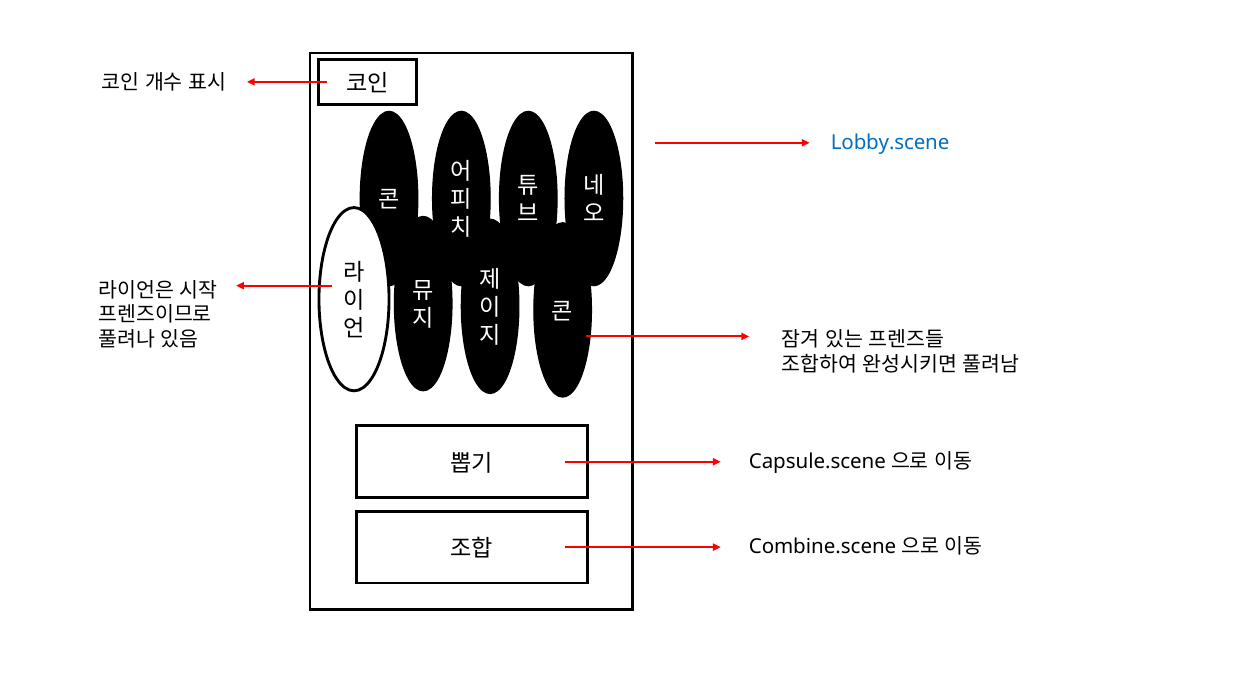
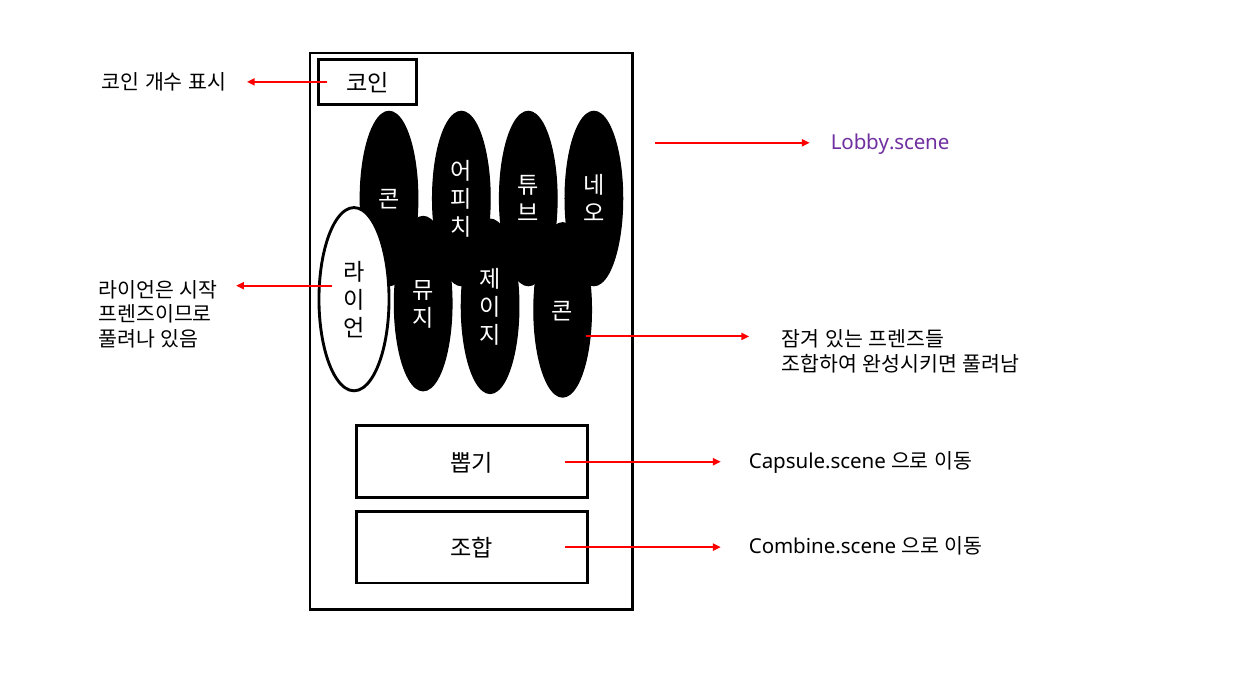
Lobby.scene colour: blue -> purple
